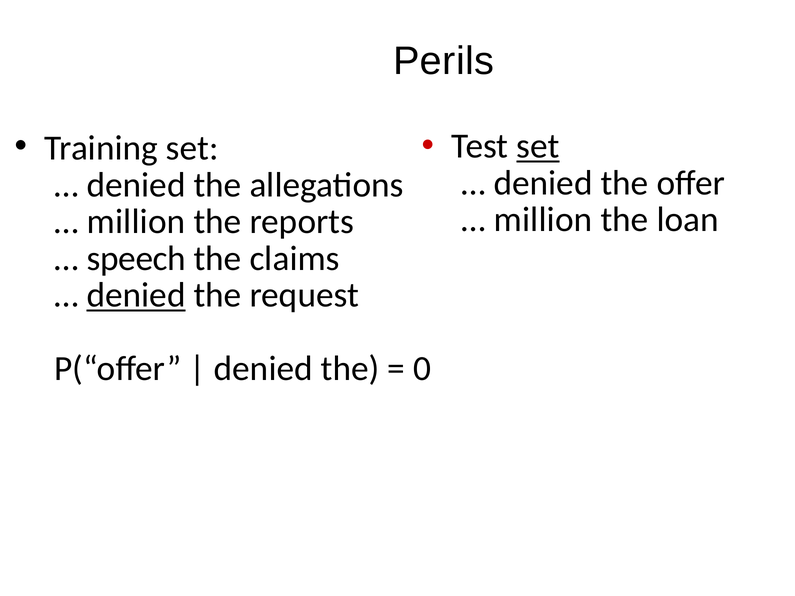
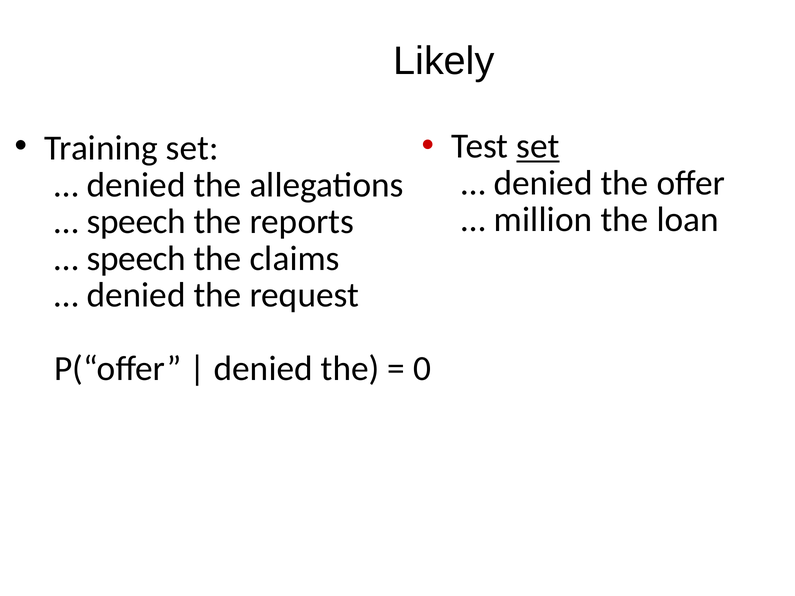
Perils: Perils -> Likely
million at (136, 222): million -> speech
denied at (136, 295) underline: present -> none
